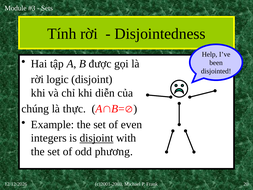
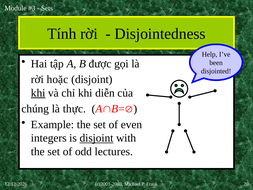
logic: logic -> hoặc
khi at (38, 93) underline: none -> present
phương: phương -> lectures
